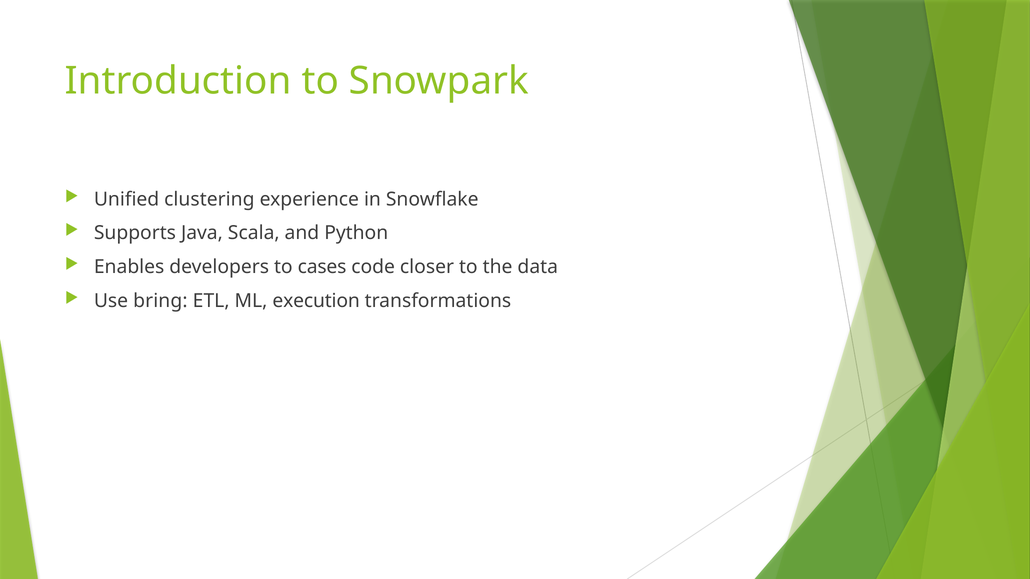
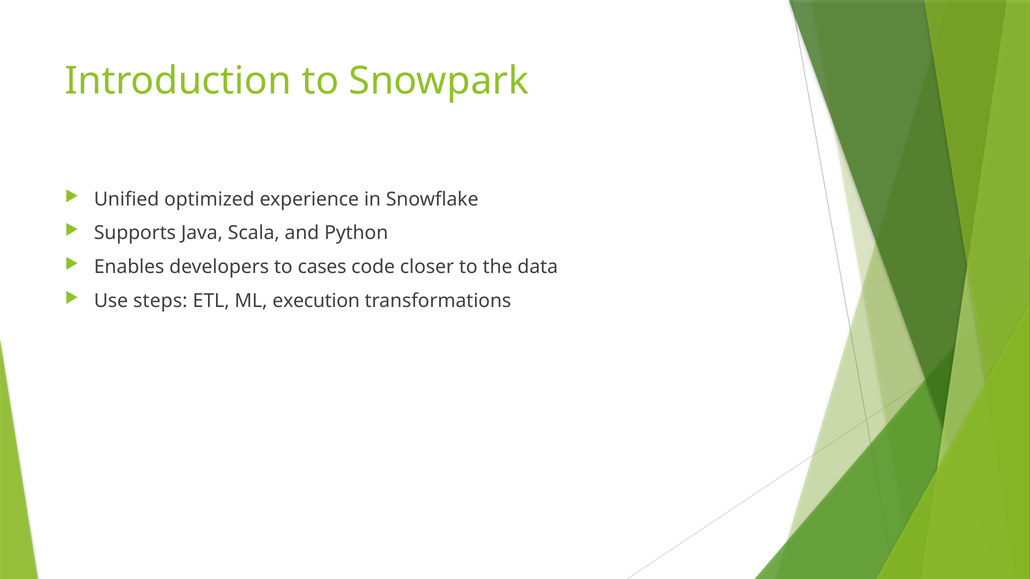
clustering: clustering -> optimized
bring: bring -> steps
